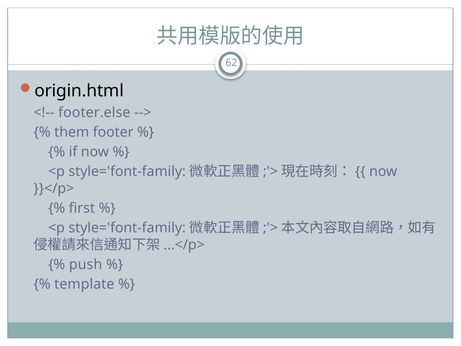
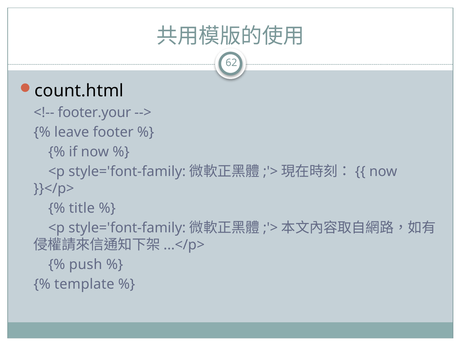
origin.html: origin.html -> count.html
footer.else: footer.else -> footer.your
them: them -> leave
first: first -> title
